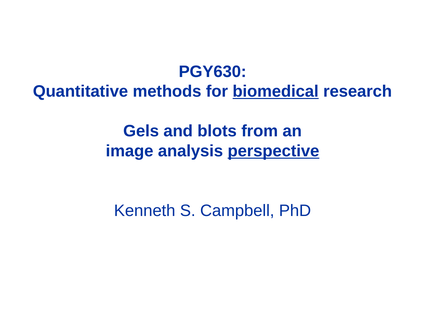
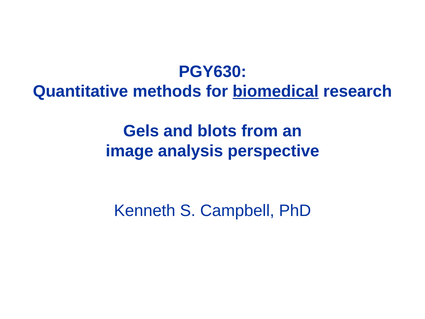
perspective underline: present -> none
